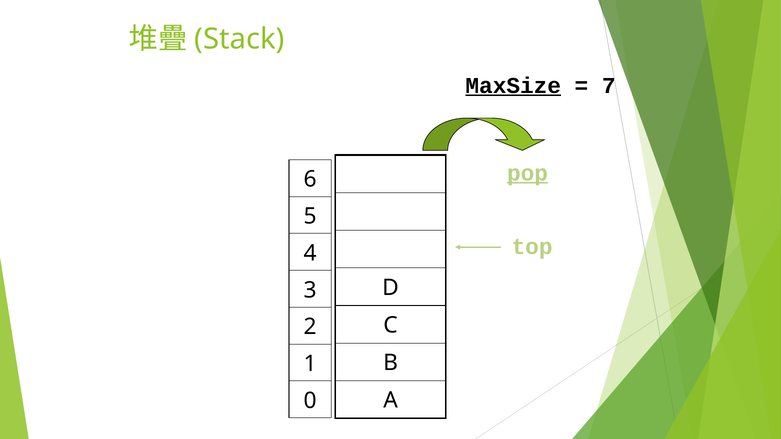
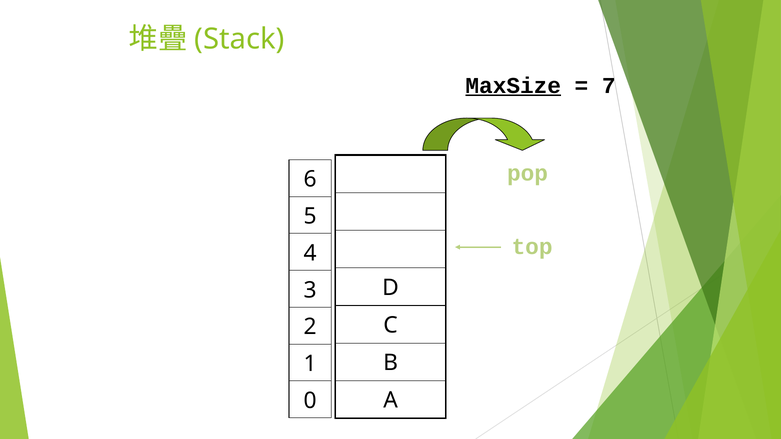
pop underline: present -> none
